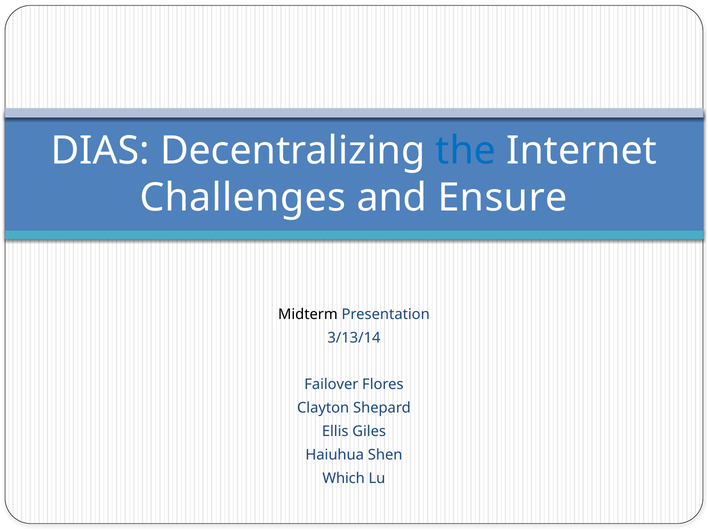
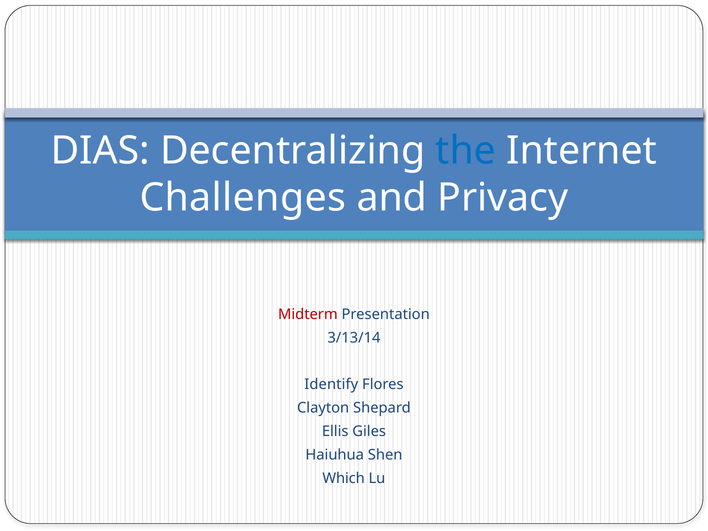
Ensure: Ensure -> Privacy
Midterm colour: black -> red
Failover: Failover -> Identify
